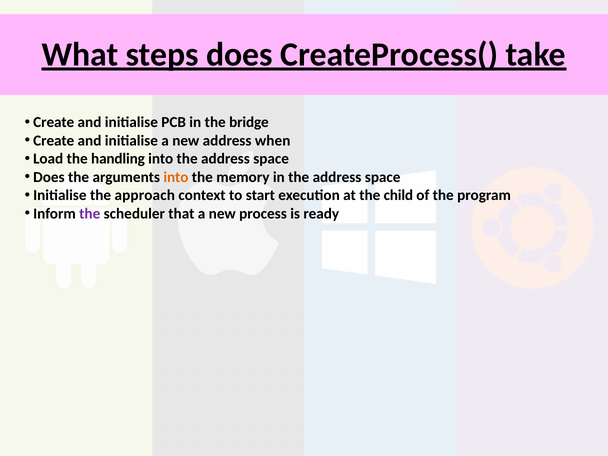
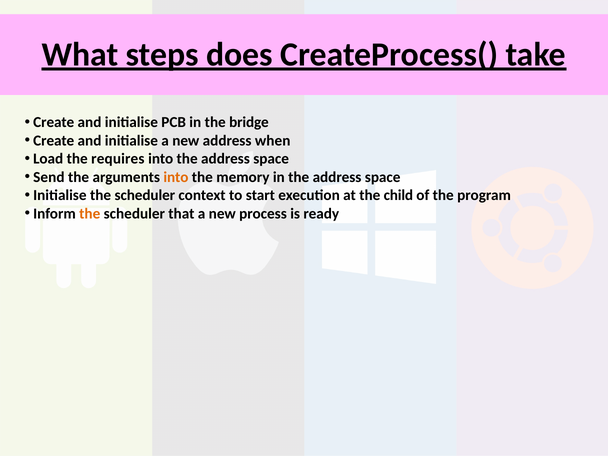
handling: handling -> requires
Does at (49, 177): Does -> Send
Initialise the approach: approach -> scheduler
the at (90, 214) colour: purple -> orange
